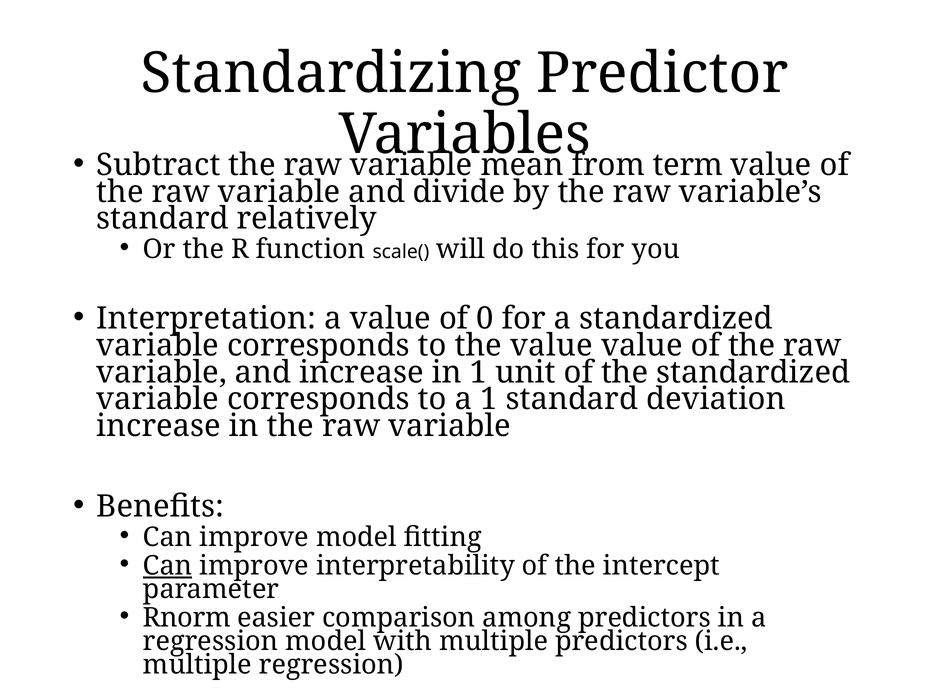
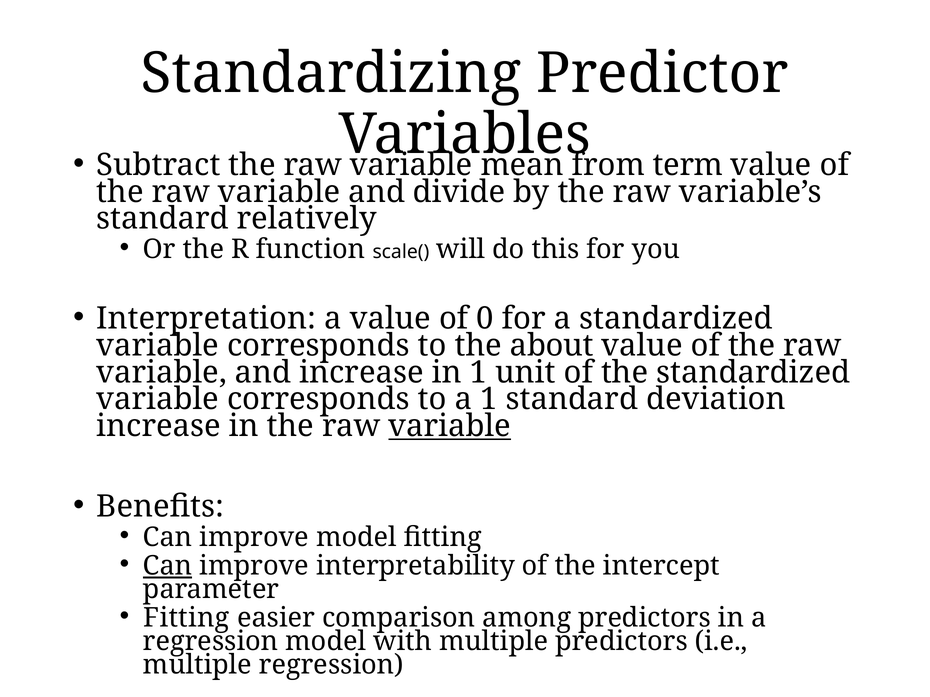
the value: value -> about
variable at (450, 426) underline: none -> present
Rnorm at (187, 618): Rnorm -> Fitting
